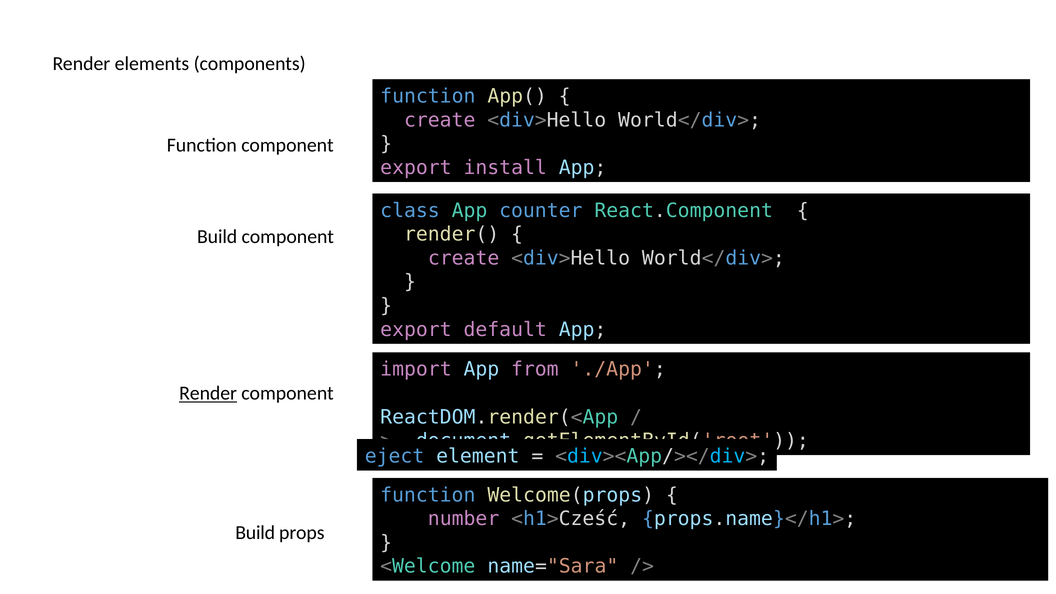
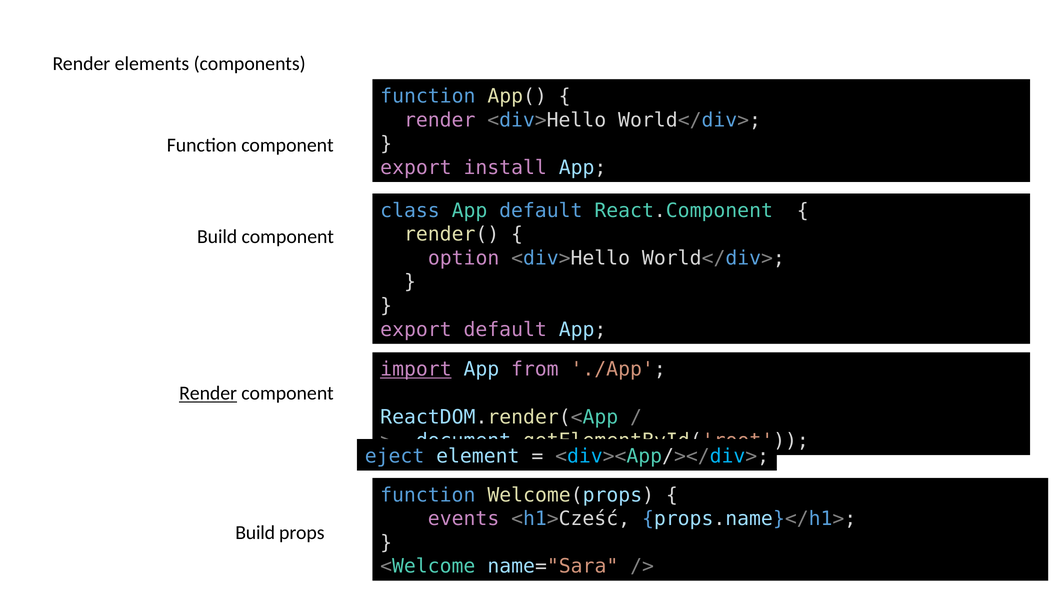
create at (440, 120): create -> render
App counter: counter -> default
create at (464, 258): create -> option
import underline: none -> present
number: number -> events
